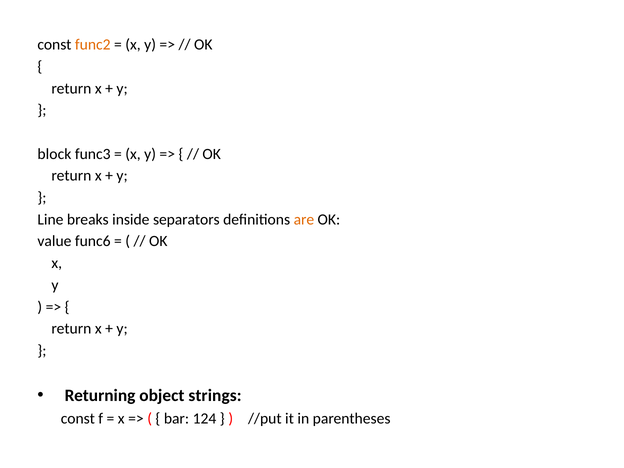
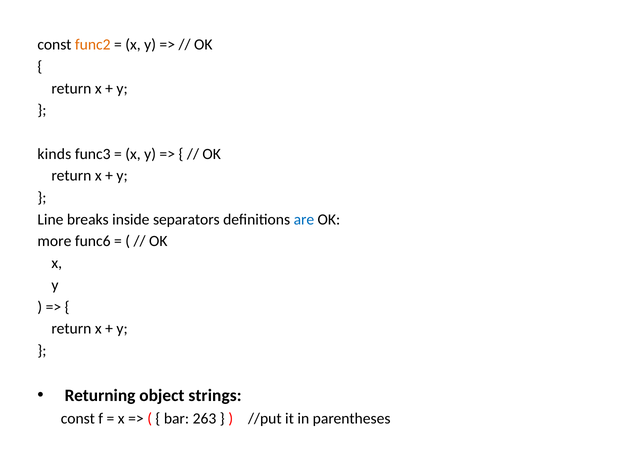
block: block -> kinds
are colour: orange -> blue
value: value -> more
124: 124 -> 263
